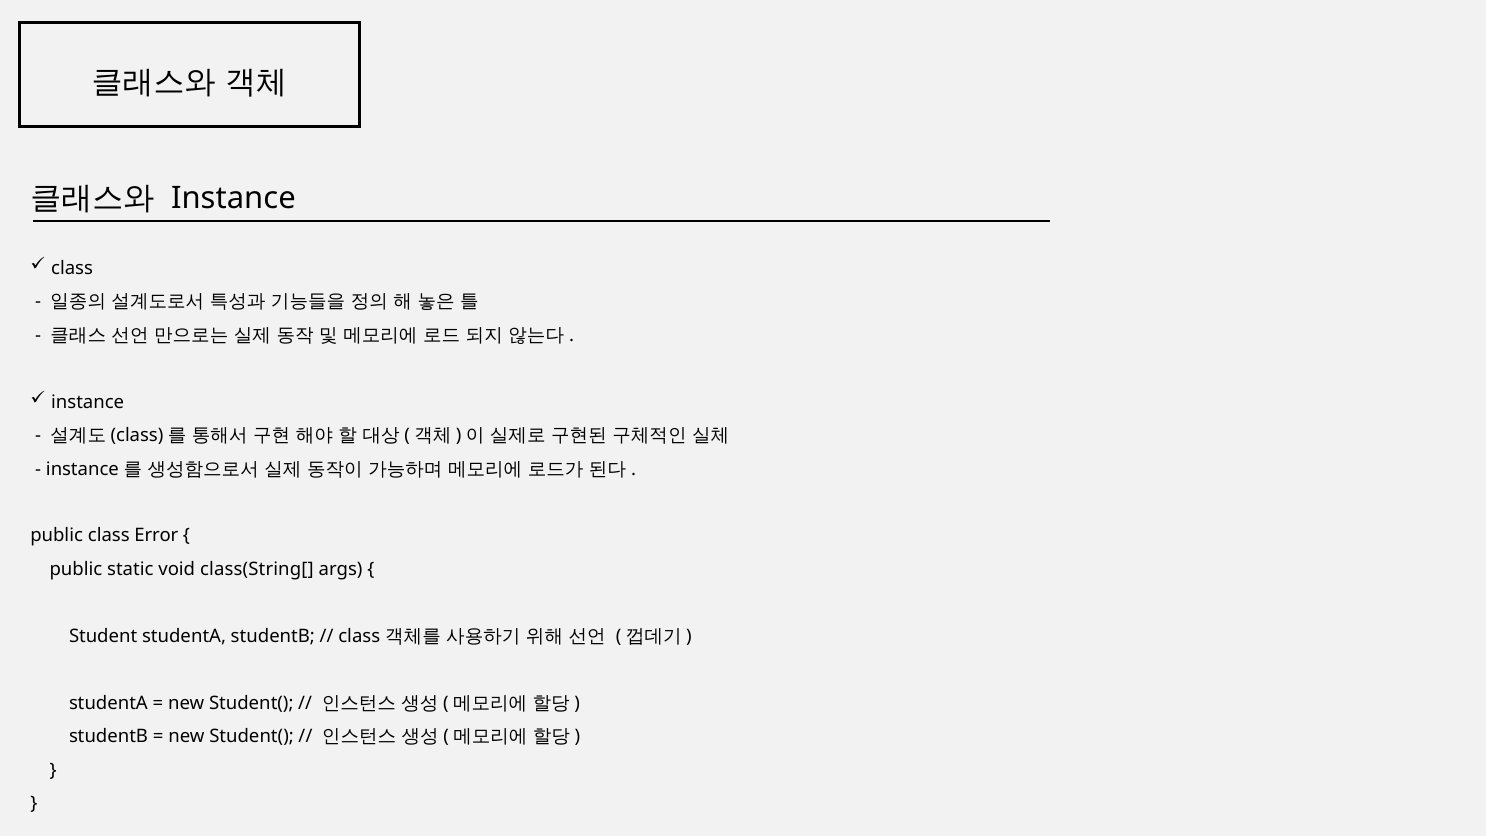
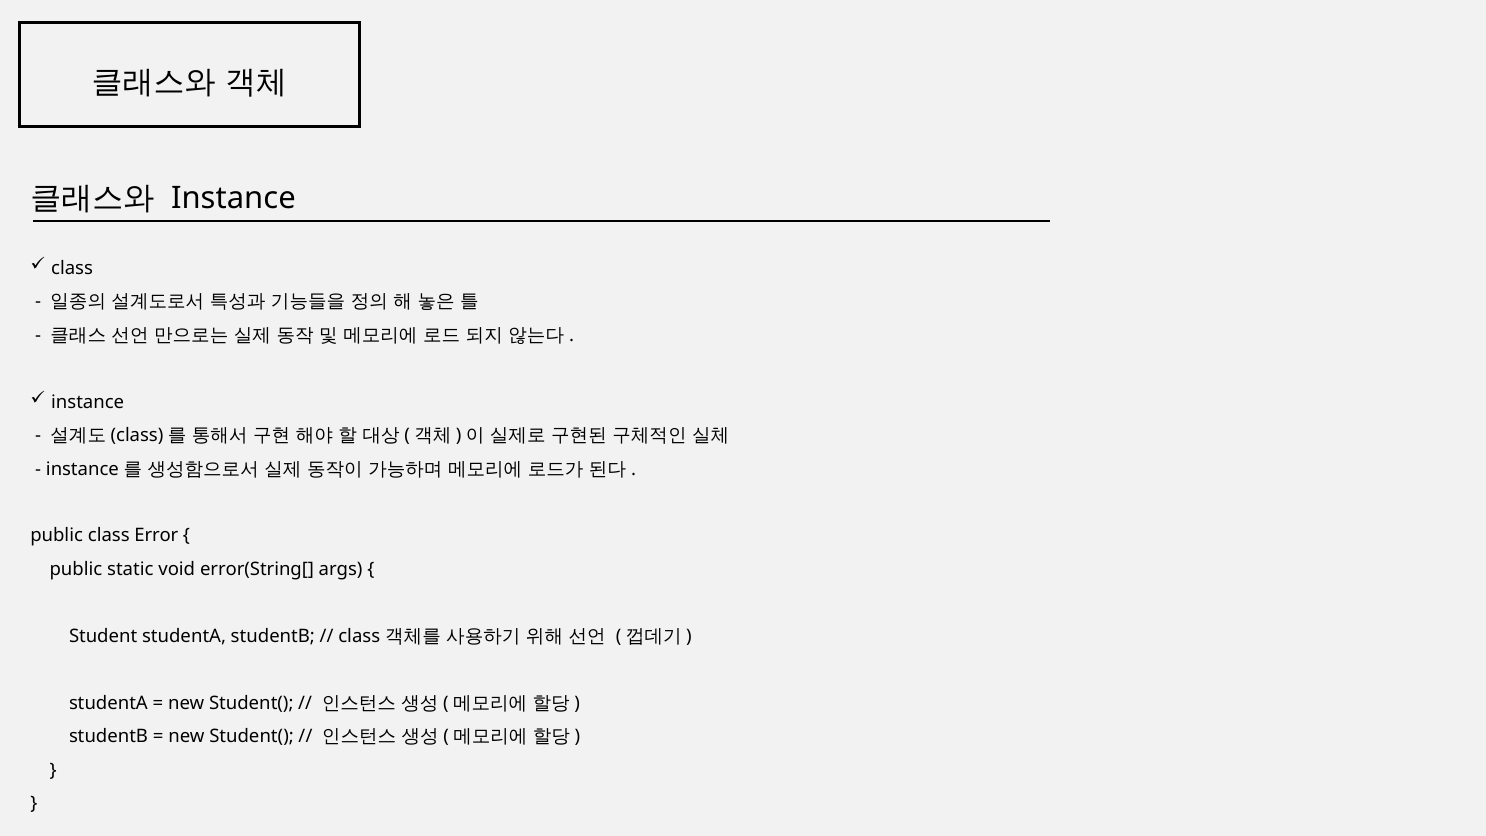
class(String[: class(String[ -> error(String[
